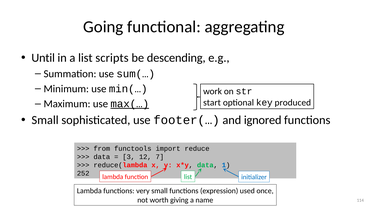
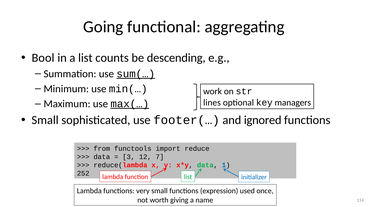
Until: Until -> Bool
scripts: scripts -> counts
sum(… underline: none -> present
start: start -> lines
produced: produced -> managers
